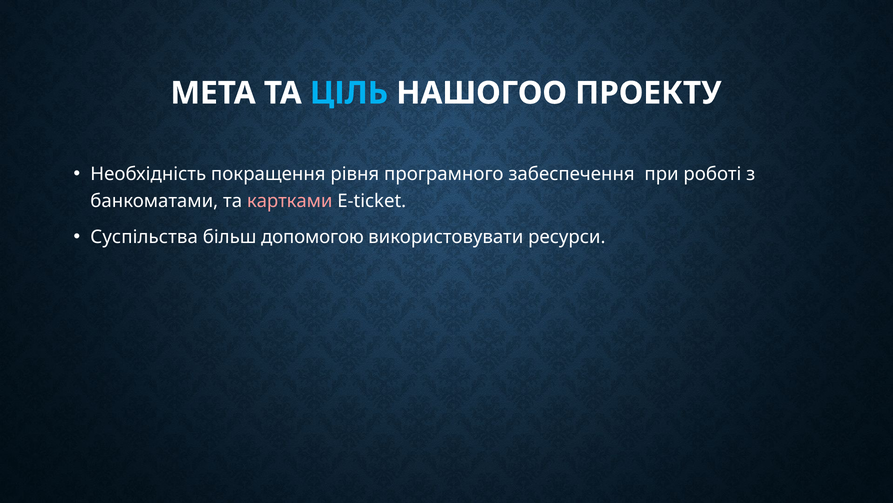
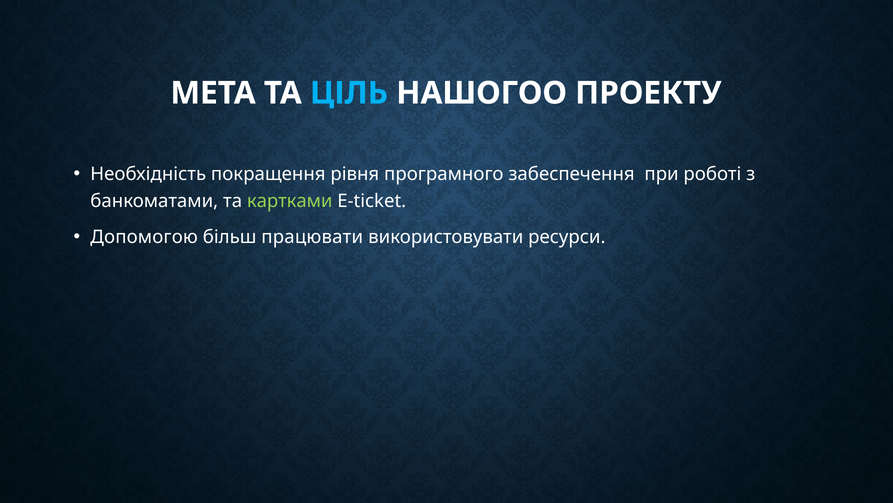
картками colour: pink -> light green
Суспільства: Суспільства -> Допомогою
допомогою: допомогою -> працювати
